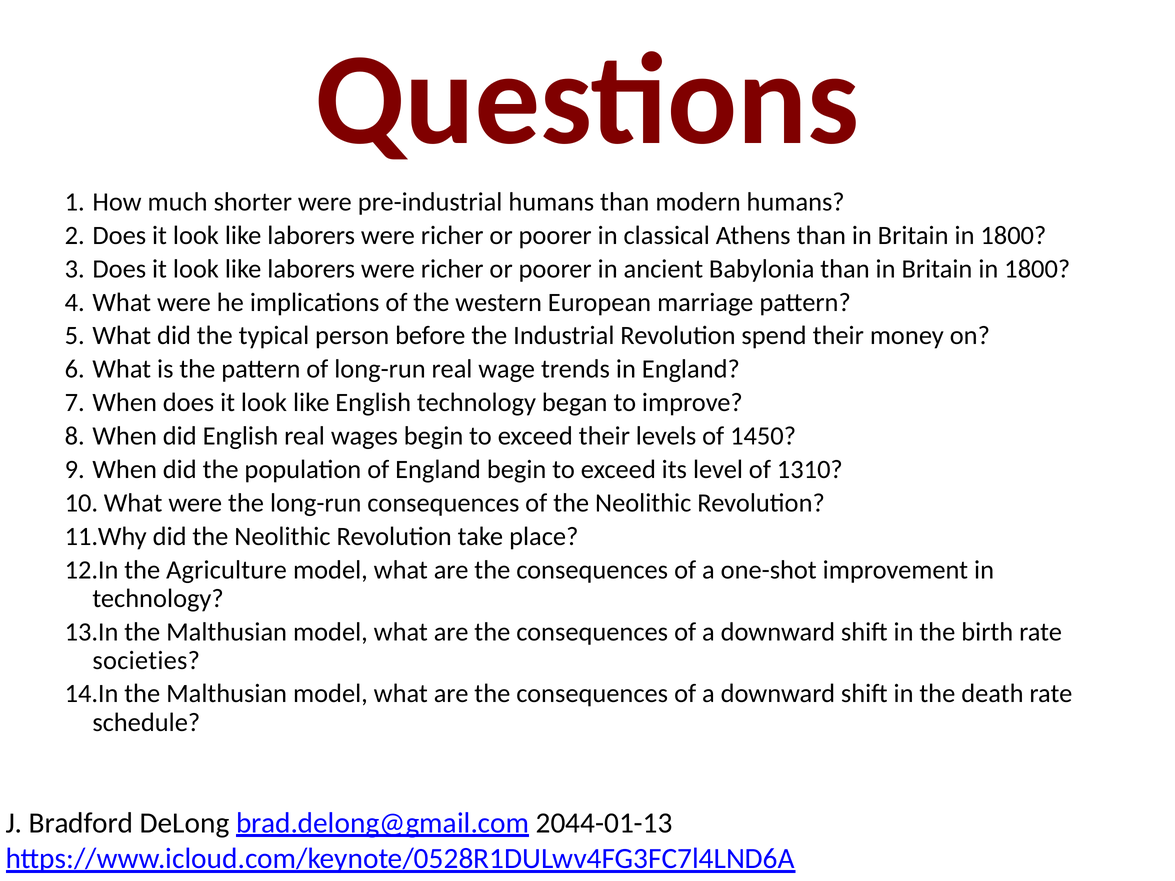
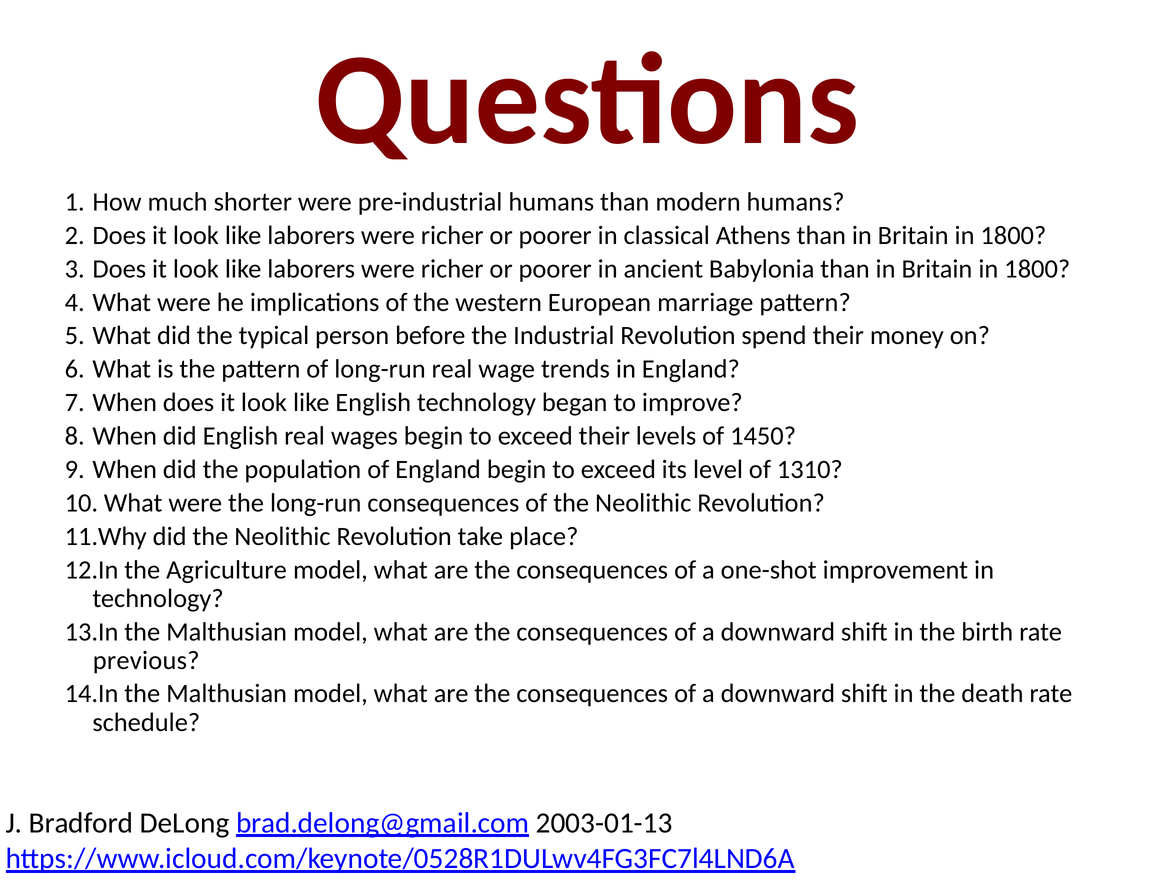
societies: societies -> previous
2044-01-13: 2044-01-13 -> 2003-01-13
